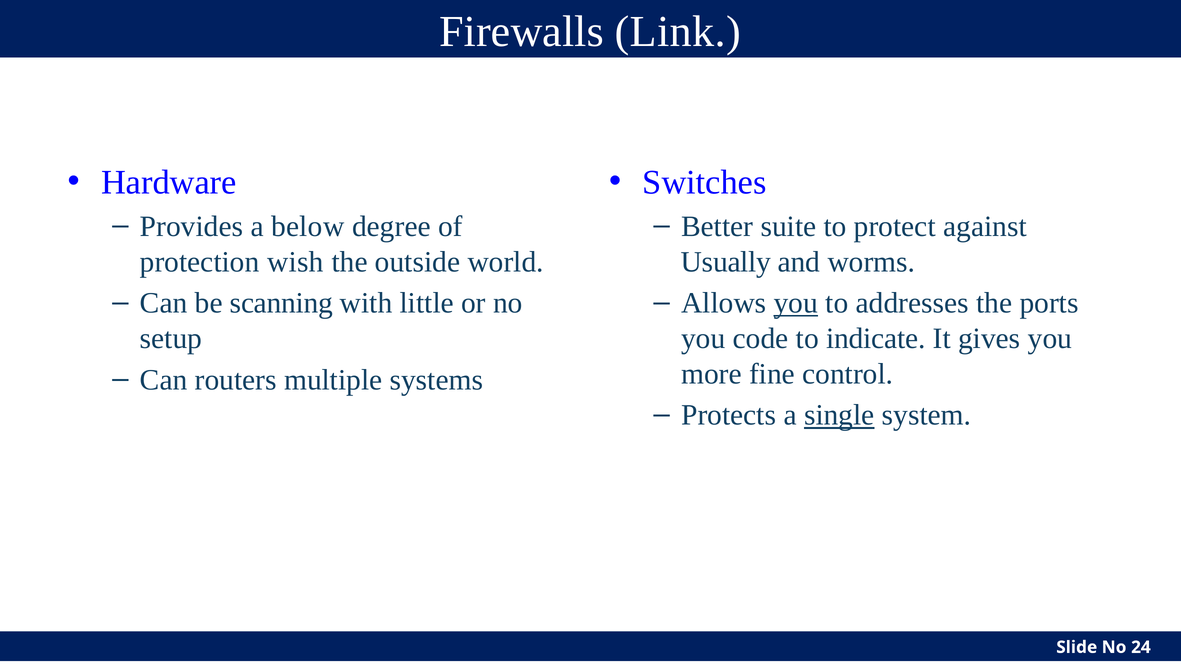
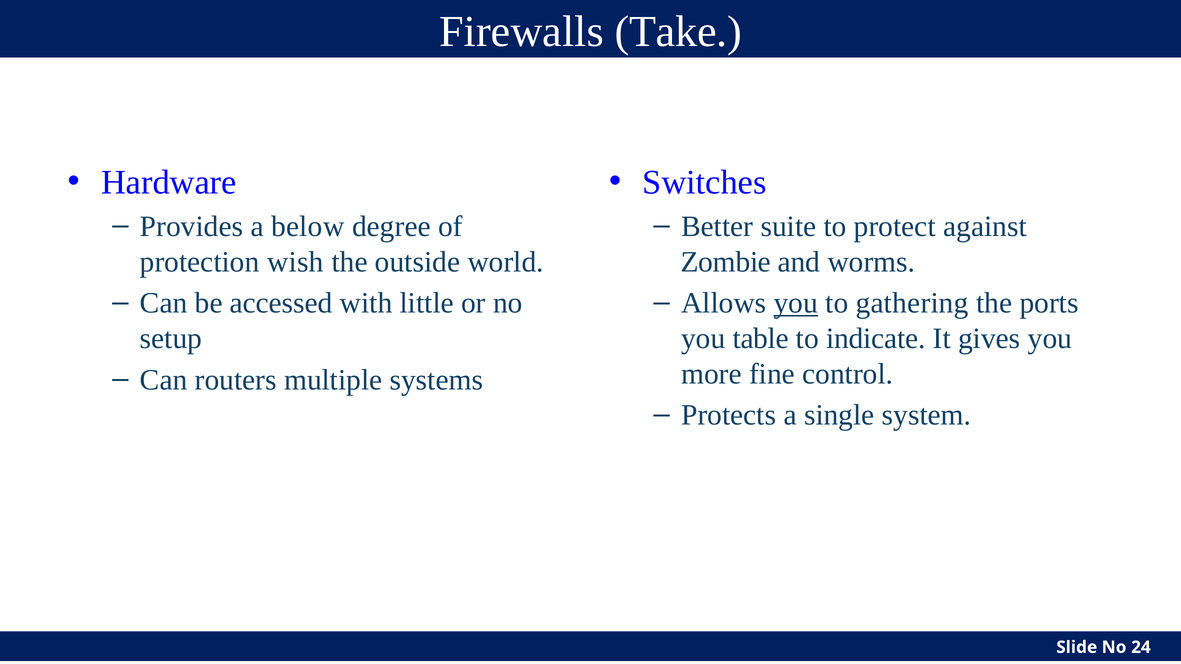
Link: Link -> Take
Usually: Usually -> Zombie
scanning: scanning -> accessed
addresses: addresses -> gathering
code: code -> table
single underline: present -> none
